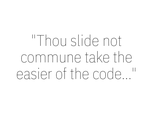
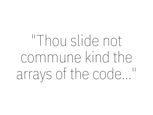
take: take -> kind
easier: easier -> arrays
